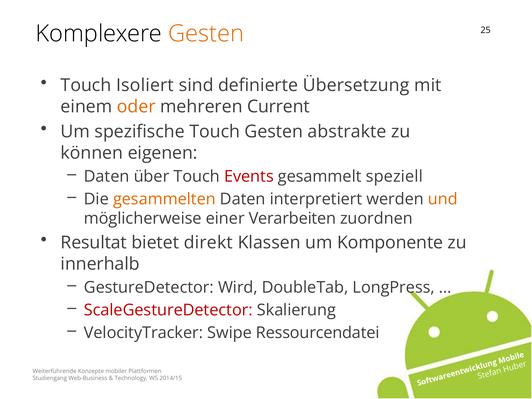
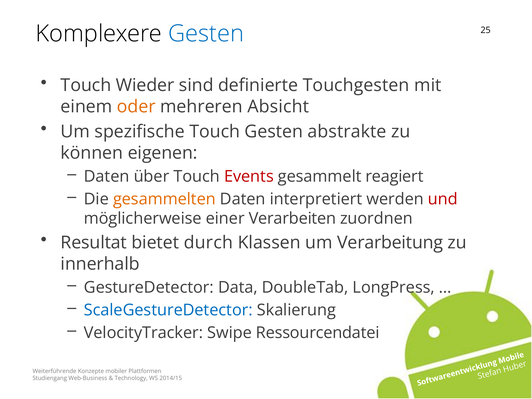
Gesten at (206, 34) colour: orange -> blue
Isoliert: Isoliert -> Wieder
Übersetzung: Übersetzung -> Touchgesten
Current: Current -> Absicht
speziell: speziell -> reagiert
und colour: orange -> red
direkt: direkt -> durch
Komponente: Komponente -> Verarbeitung
Wird: Wird -> Data
ScaleGestureDetector colour: red -> blue
